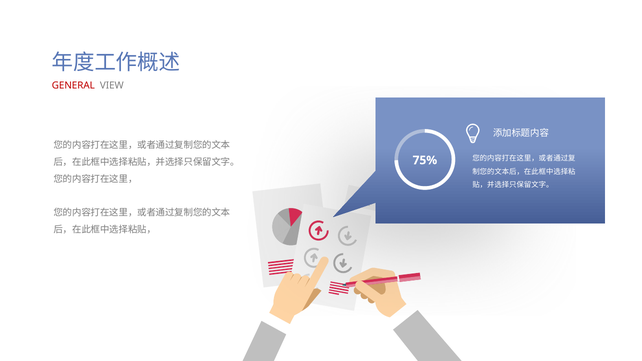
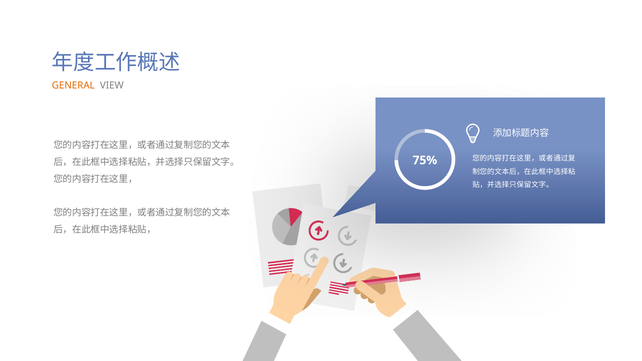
GENERAL colour: red -> orange
